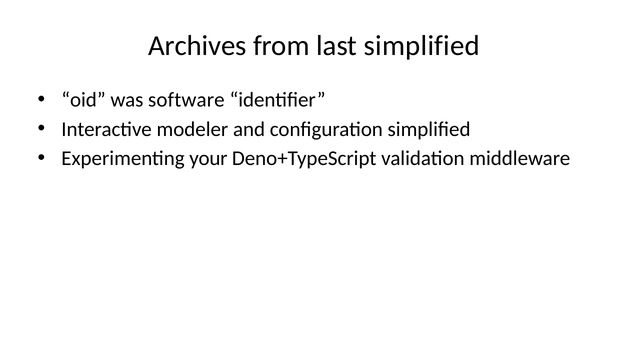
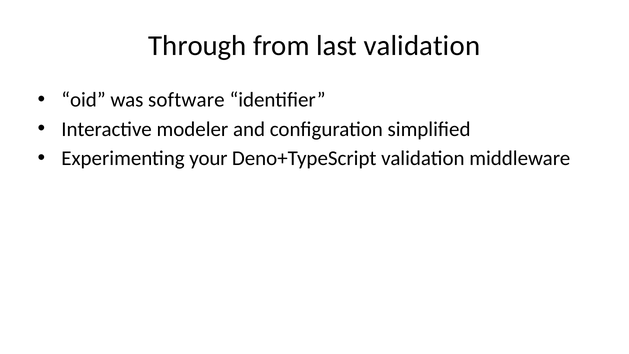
Archives: Archives -> Through
last simplified: simplified -> validation
